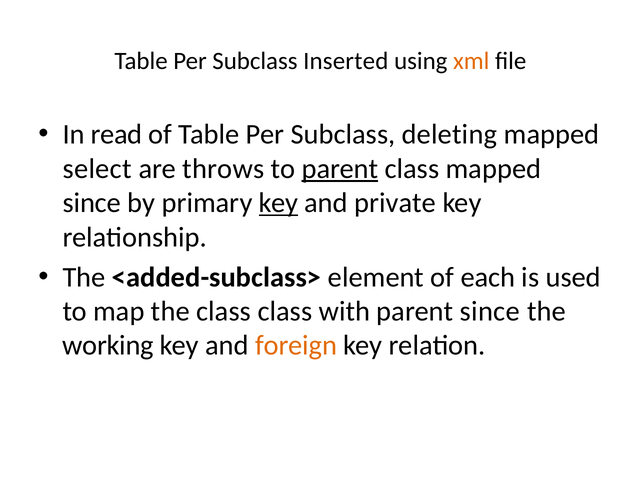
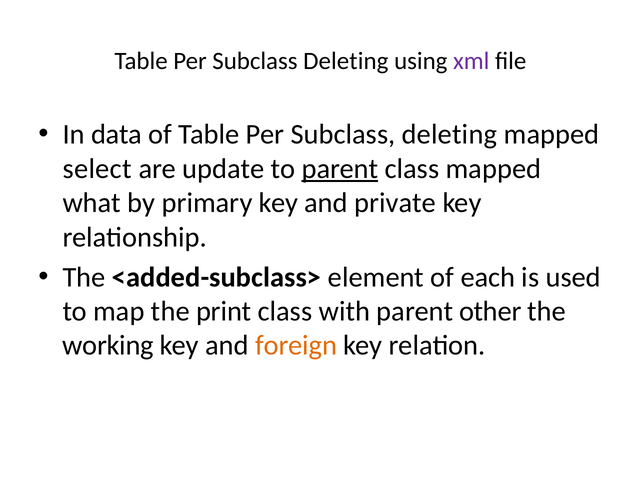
Inserted at (346, 61): Inserted -> Deleting
xml colour: orange -> purple
read: read -> data
throws: throws -> update
since at (92, 203): since -> what
key at (278, 203) underline: present -> none
the class: class -> print
parent since: since -> other
